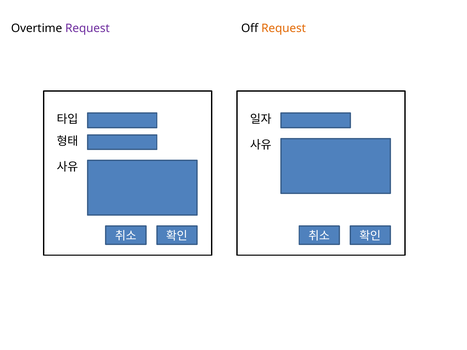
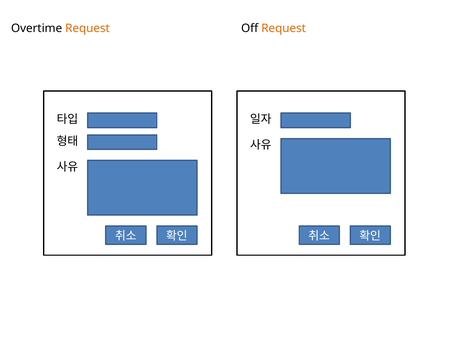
Request at (87, 28) colour: purple -> orange
